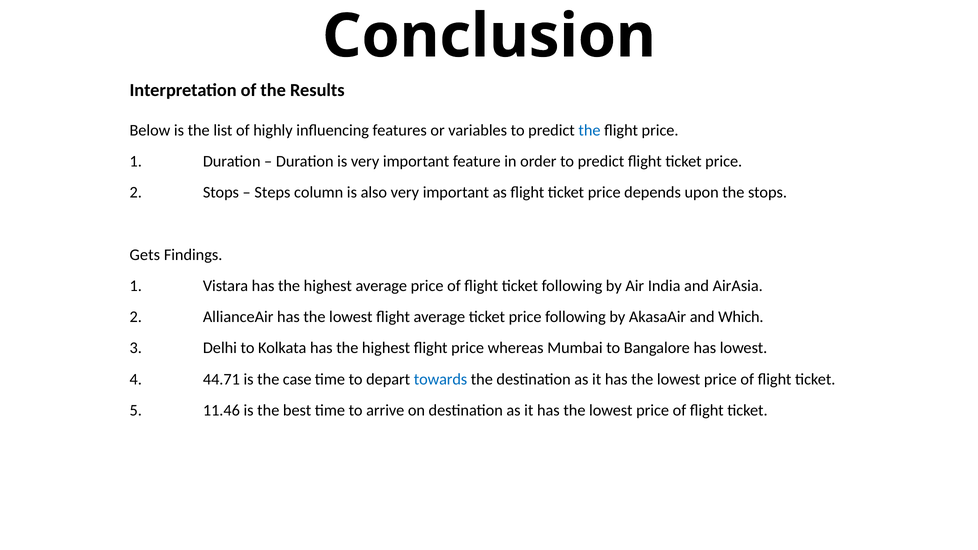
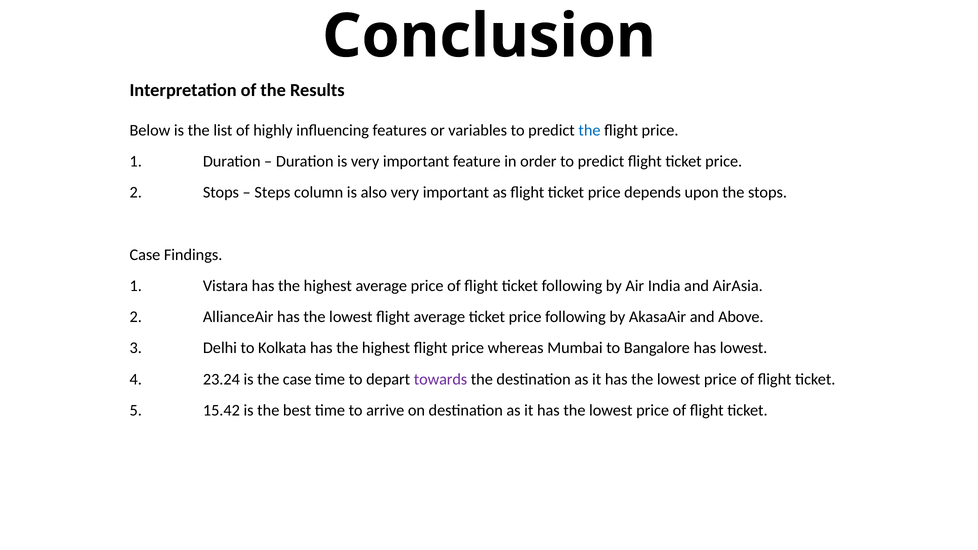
Gets at (145, 255): Gets -> Case
Which: Which -> Above
44.71: 44.71 -> 23.24
towards colour: blue -> purple
11.46: 11.46 -> 15.42
